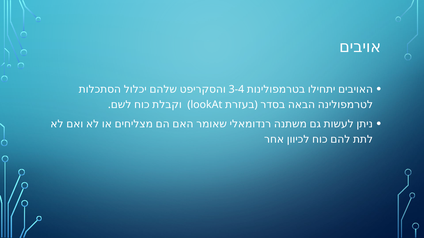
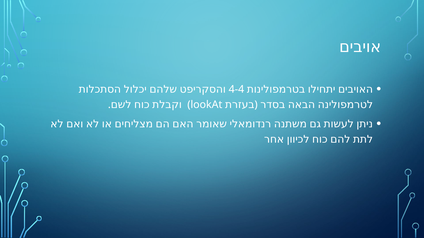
3-4: 3-4 -> 4-4
